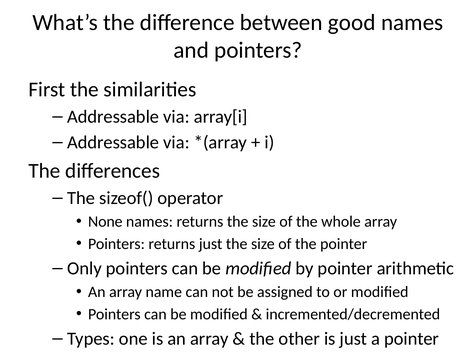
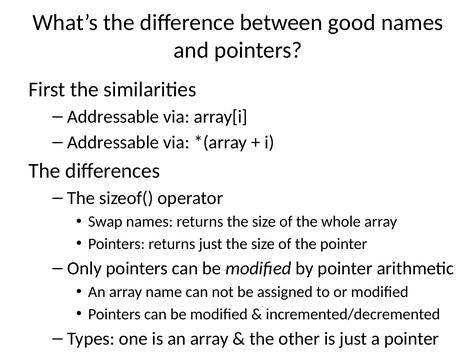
None: None -> Swap
